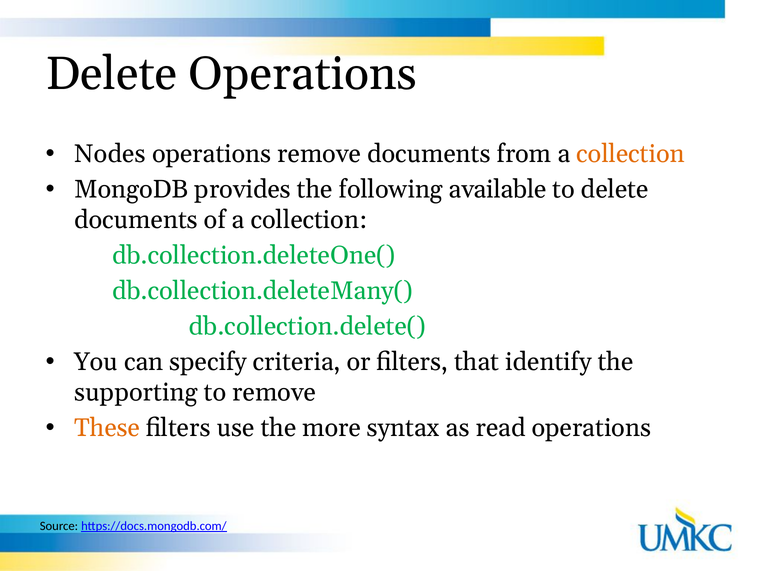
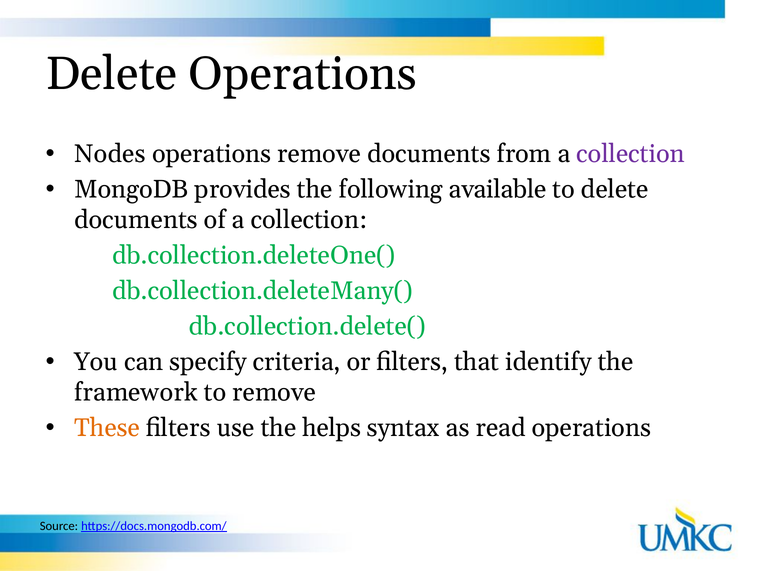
collection at (631, 154) colour: orange -> purple
supporting: supporting -> framework
more: more -> helps
